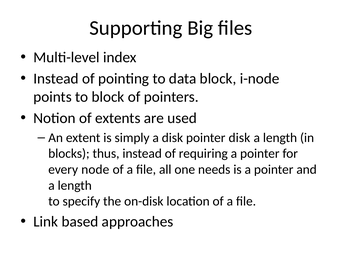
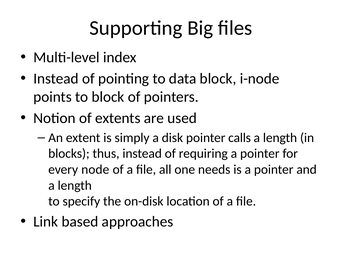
pointer disk: disk -> calls
